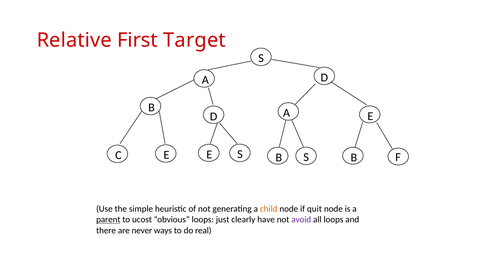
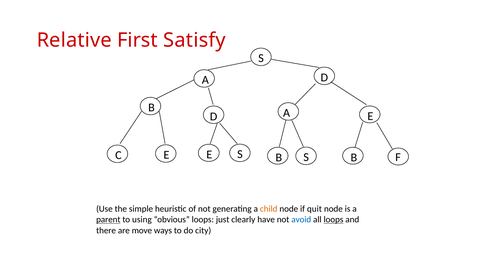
Target: Target -> Satisfy
ucost: ucost -> using
avoid colour: purple -> blue
loops at (333, 220) underline: none -> present
never: never -> move
real: real -> city
